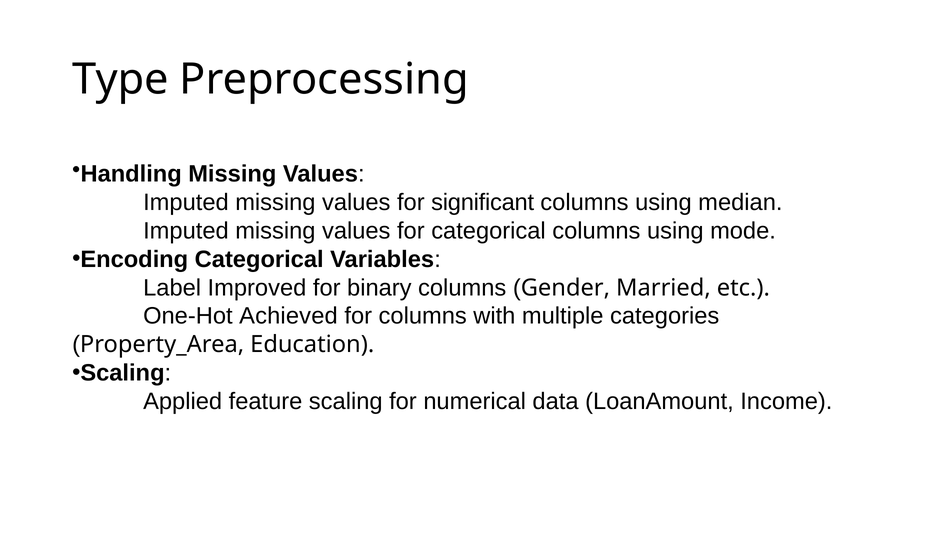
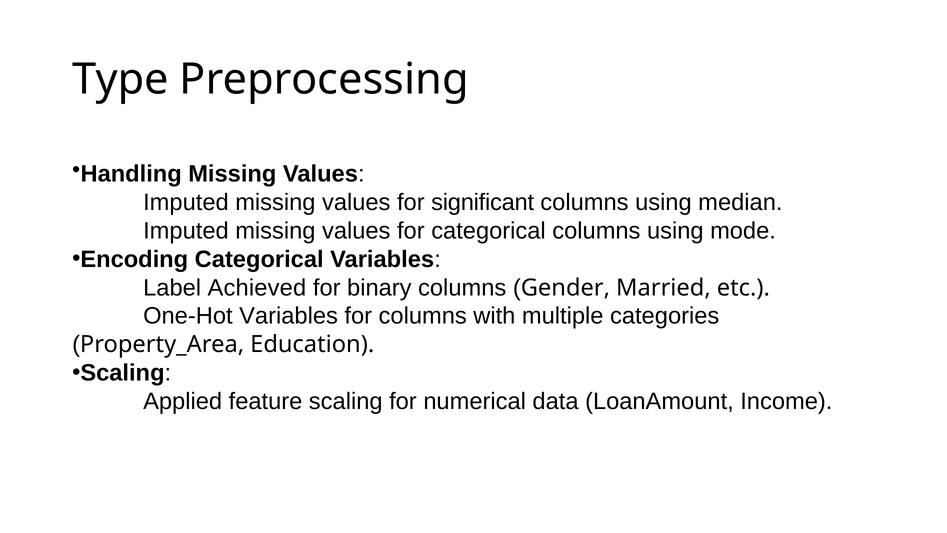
Improved: Improved -> Achieved
One-Hot Achieved: Achieved -> Variables
